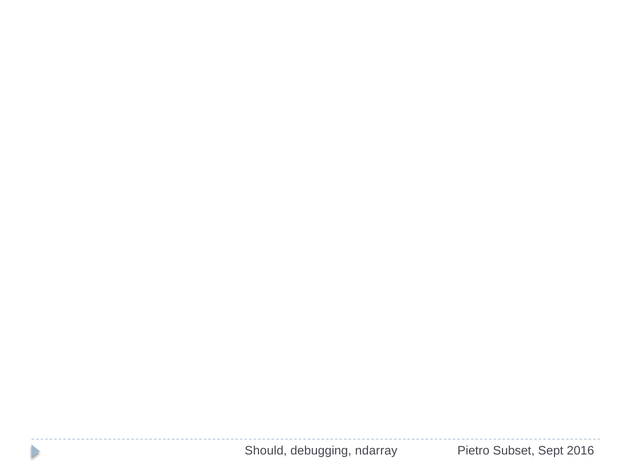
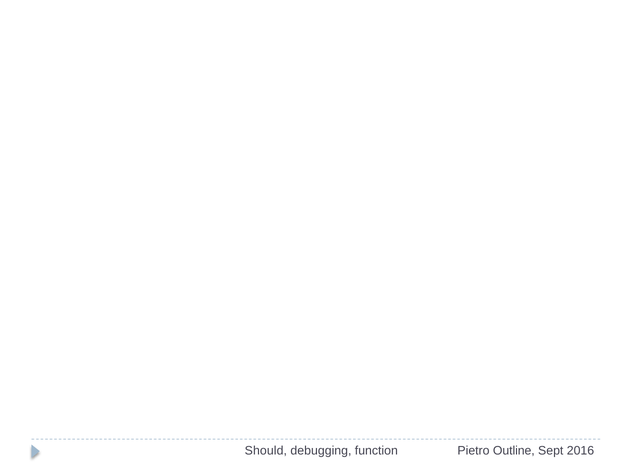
ndarray: ndarray -> function
Subset: Subset -> Outline
